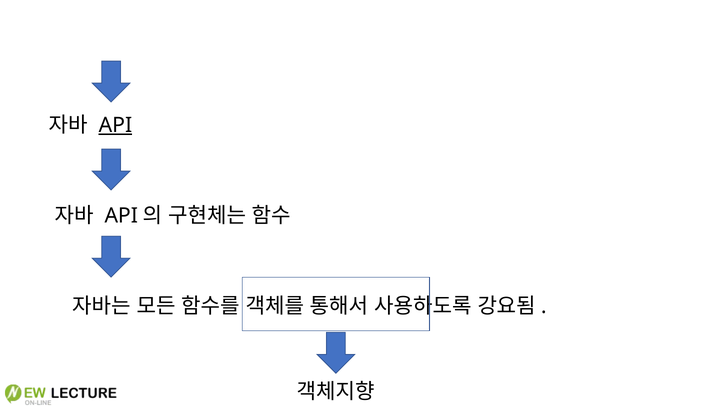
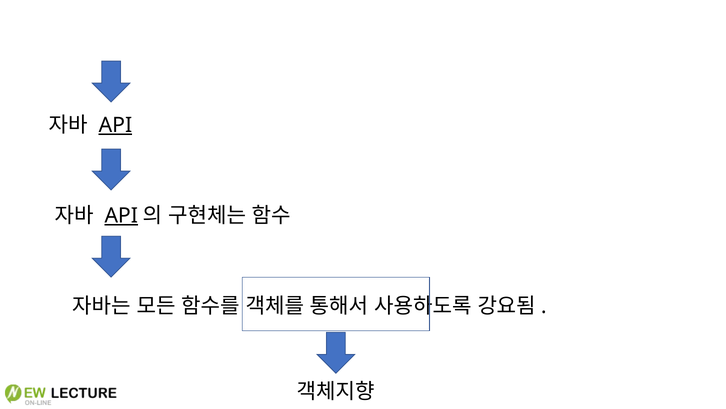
API at (121, 215) underline: none -> present
